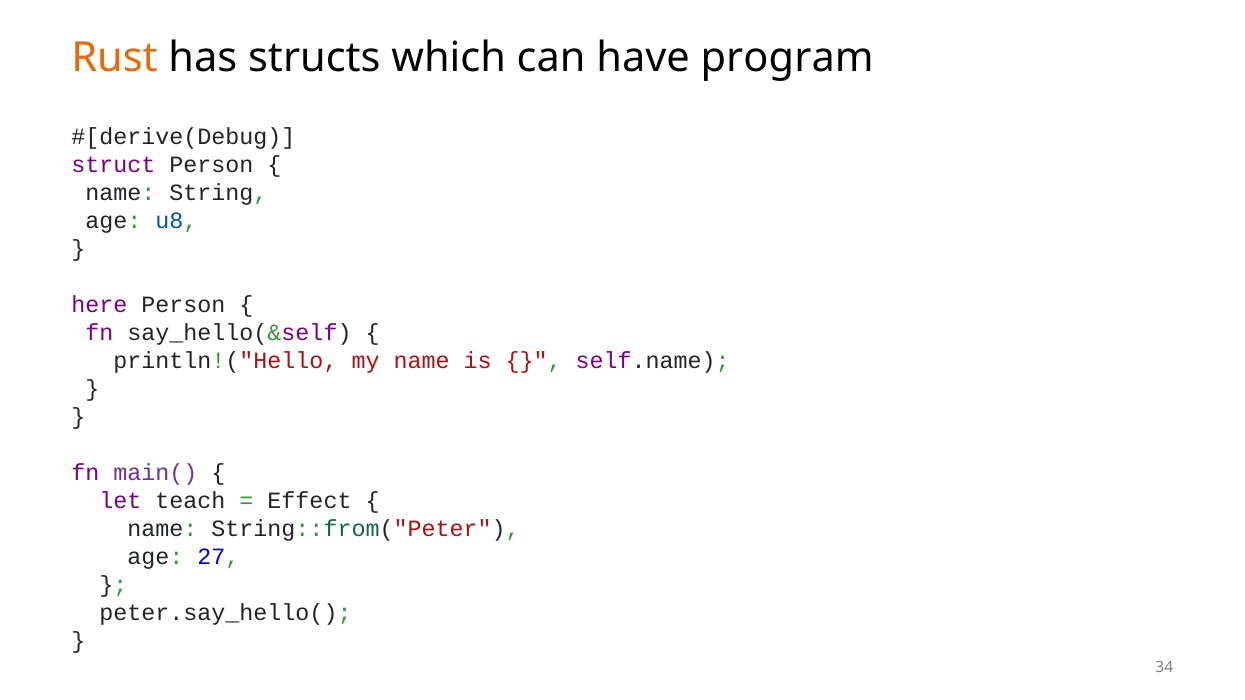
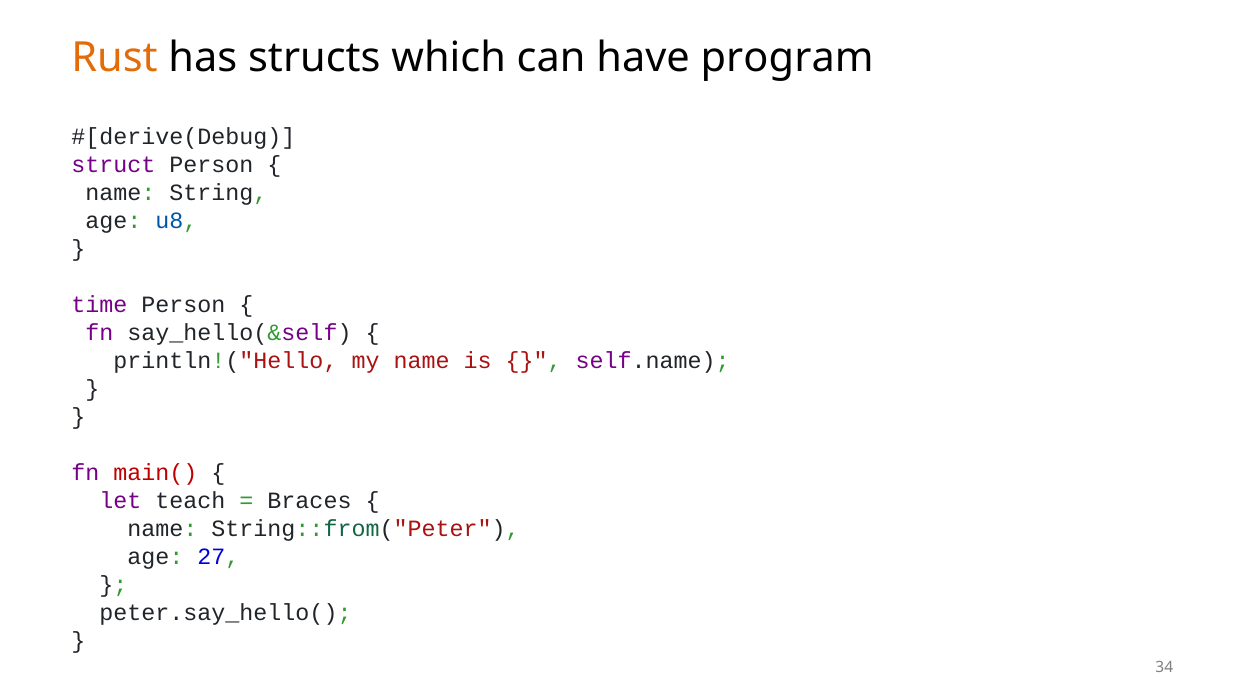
here: here -> time
main( colour: purple -> red
Effect: Effect -> Braces
